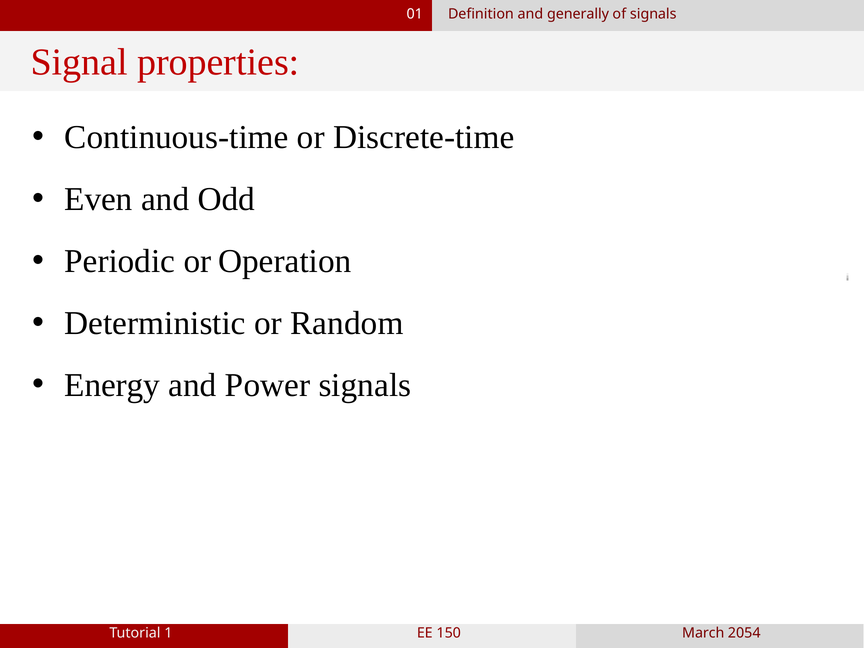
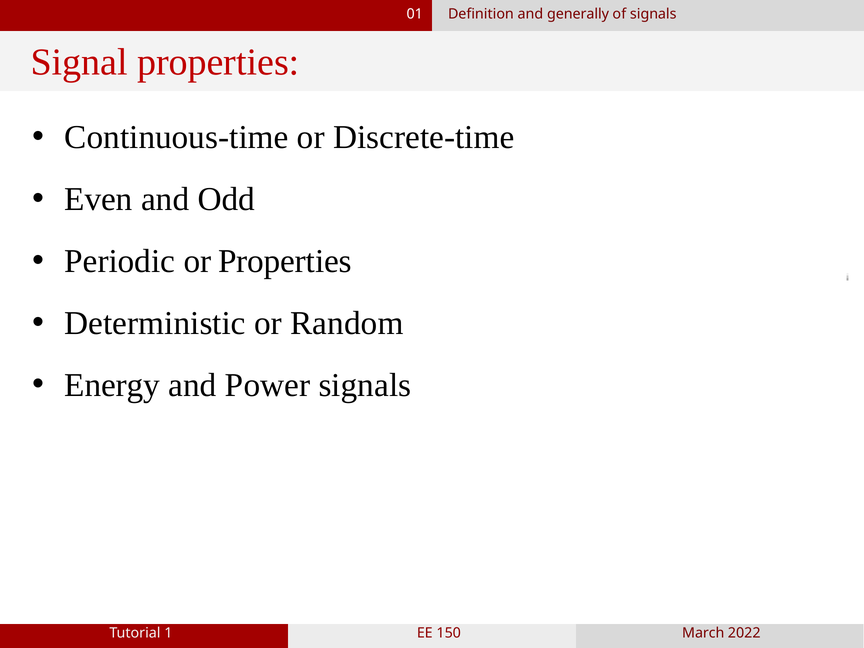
or Operation: Operation -> Properties
2054: 2054 -> 2022
